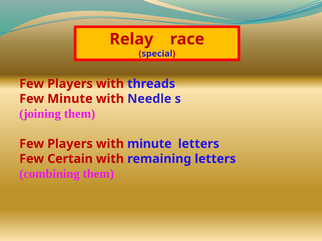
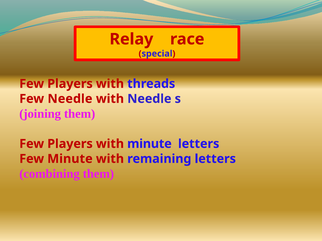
Few Minute: Minute -> Needle
Few Certain: Certain -> Minute
